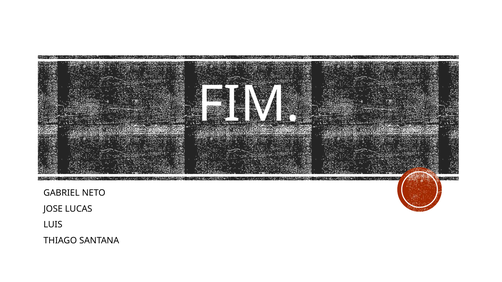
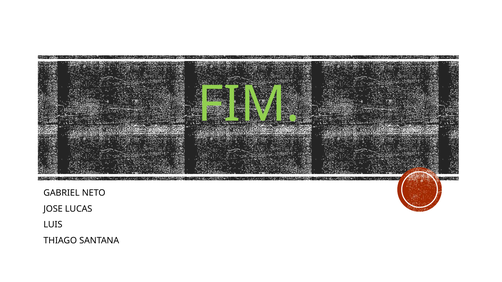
FIM colour: white -> light green
